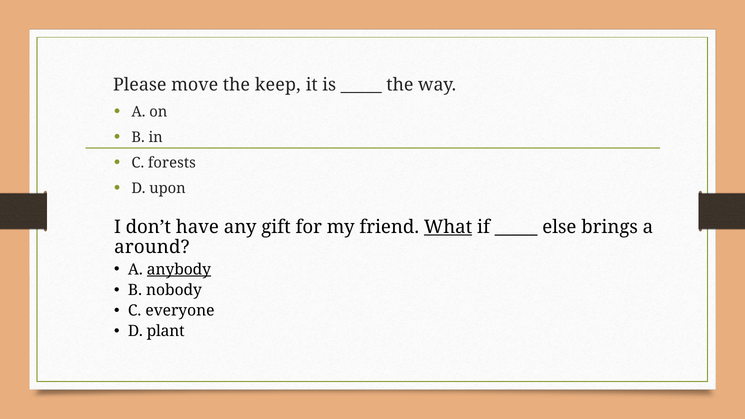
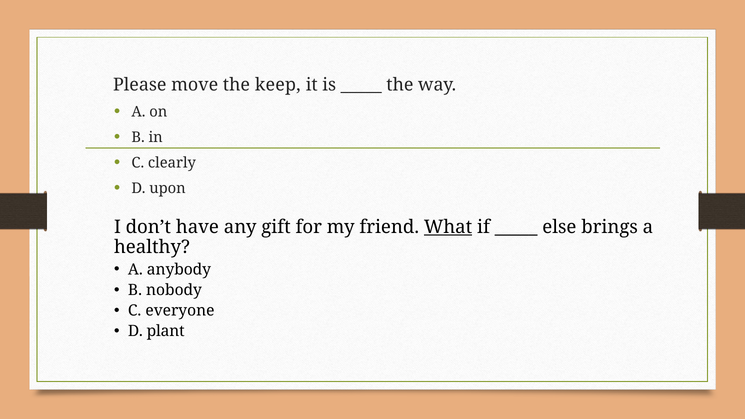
forests: forests -> clearly
around: around -> healthy
anybody underline: present -> none
